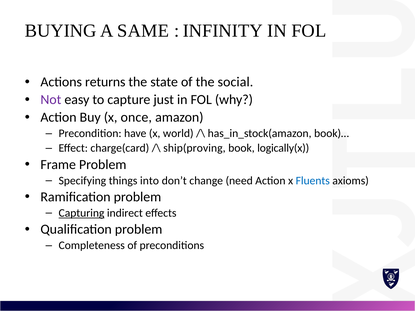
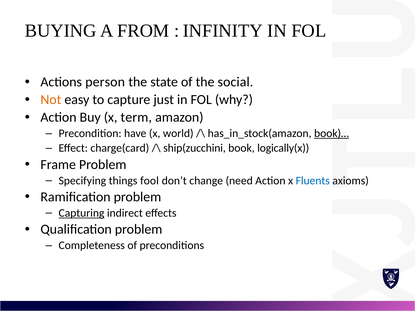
SAME: SAME -> FROM
returns: returns -> person
Not colour: purple -> orange
once: once -> term
book)… underline: none -> present
ship(proving: ship(proving -> ship(zucchini
into: into -> fool
